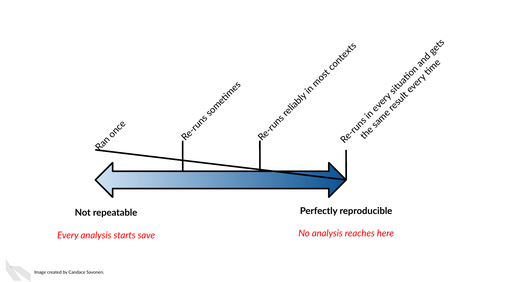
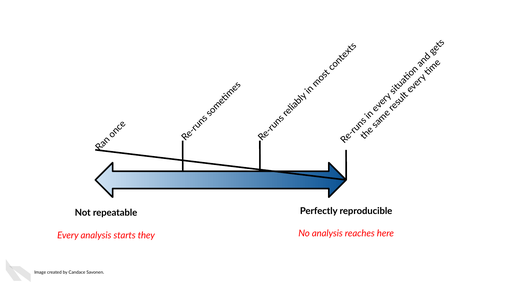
save: save -> they
